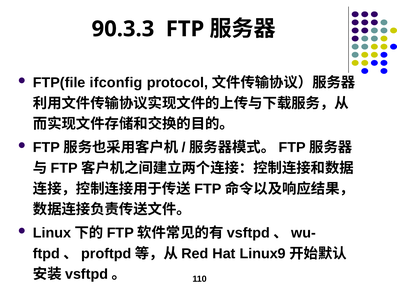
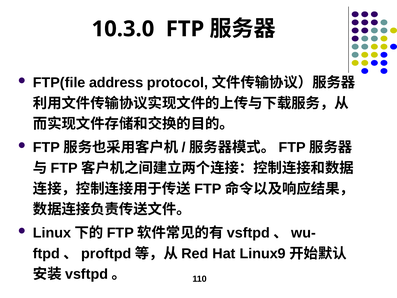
90.3.3: 90.3.3 -> 10.3.0
ifconfig: ifconfig -> address
